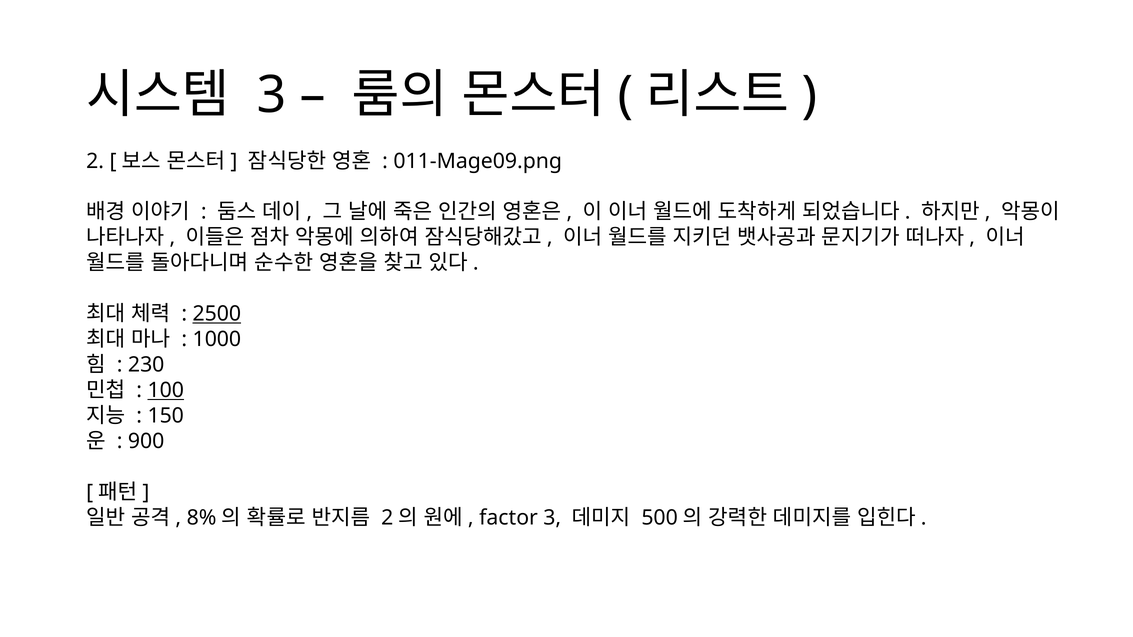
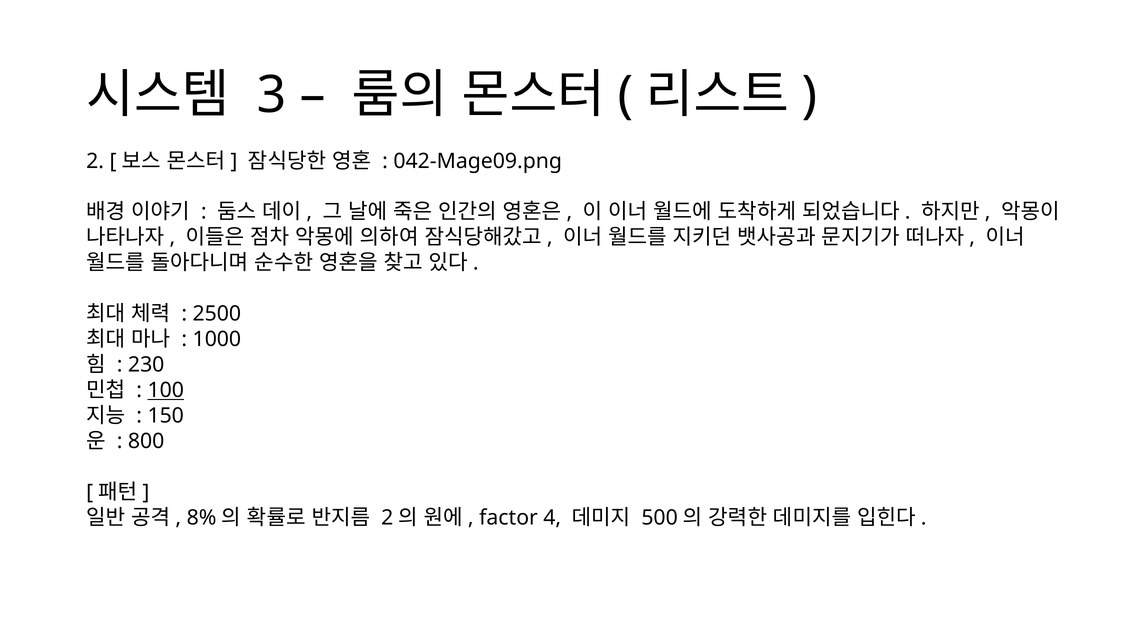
011-Mage09.png: 011-Mage09.png -> 042-Mage09.png
2500 underline: present -> none
900: 900 -> 800
factor 3: 3 -> 4
